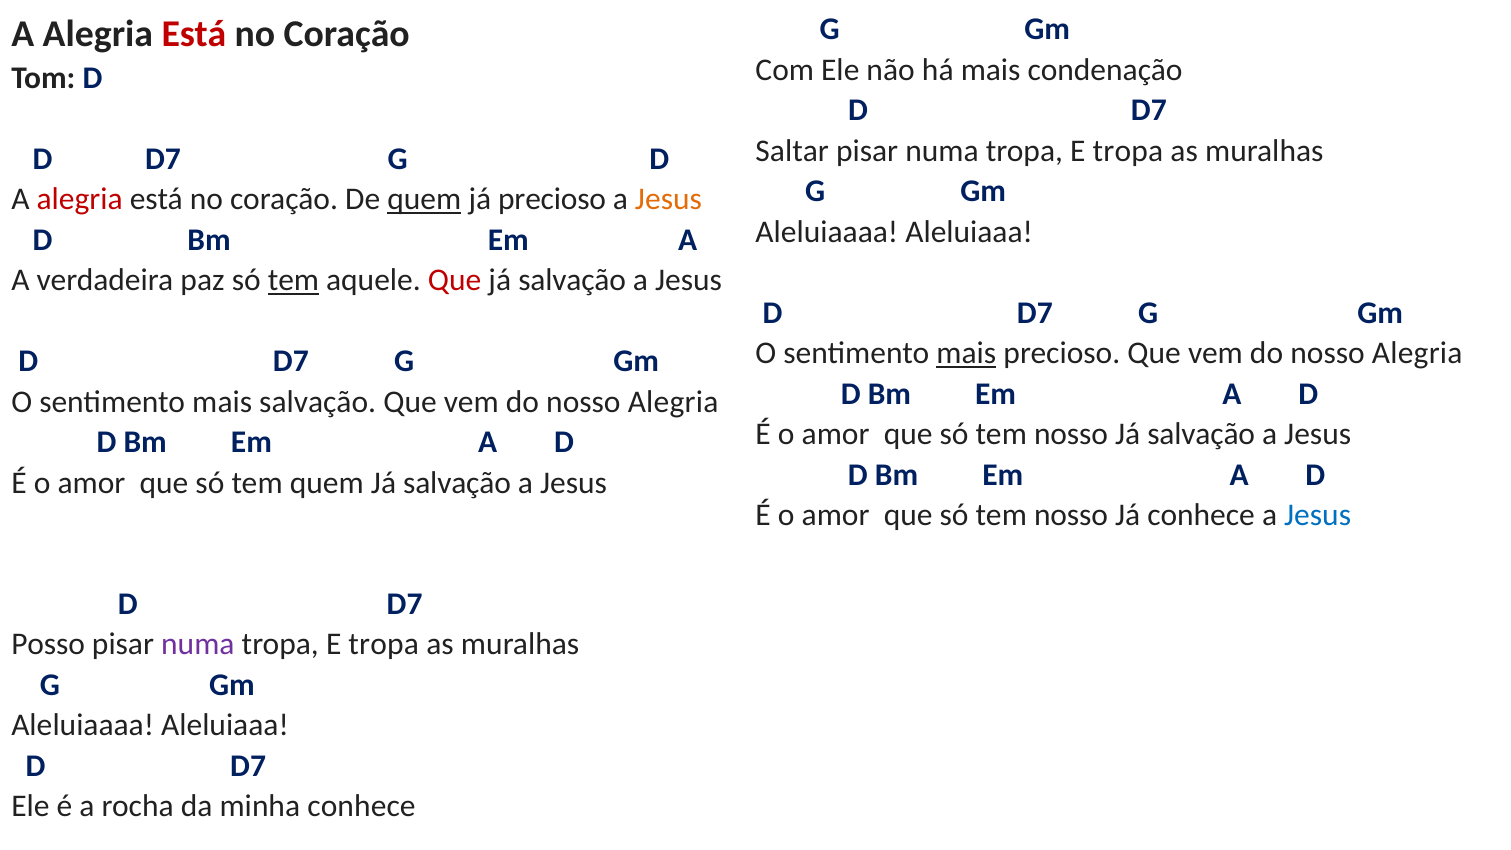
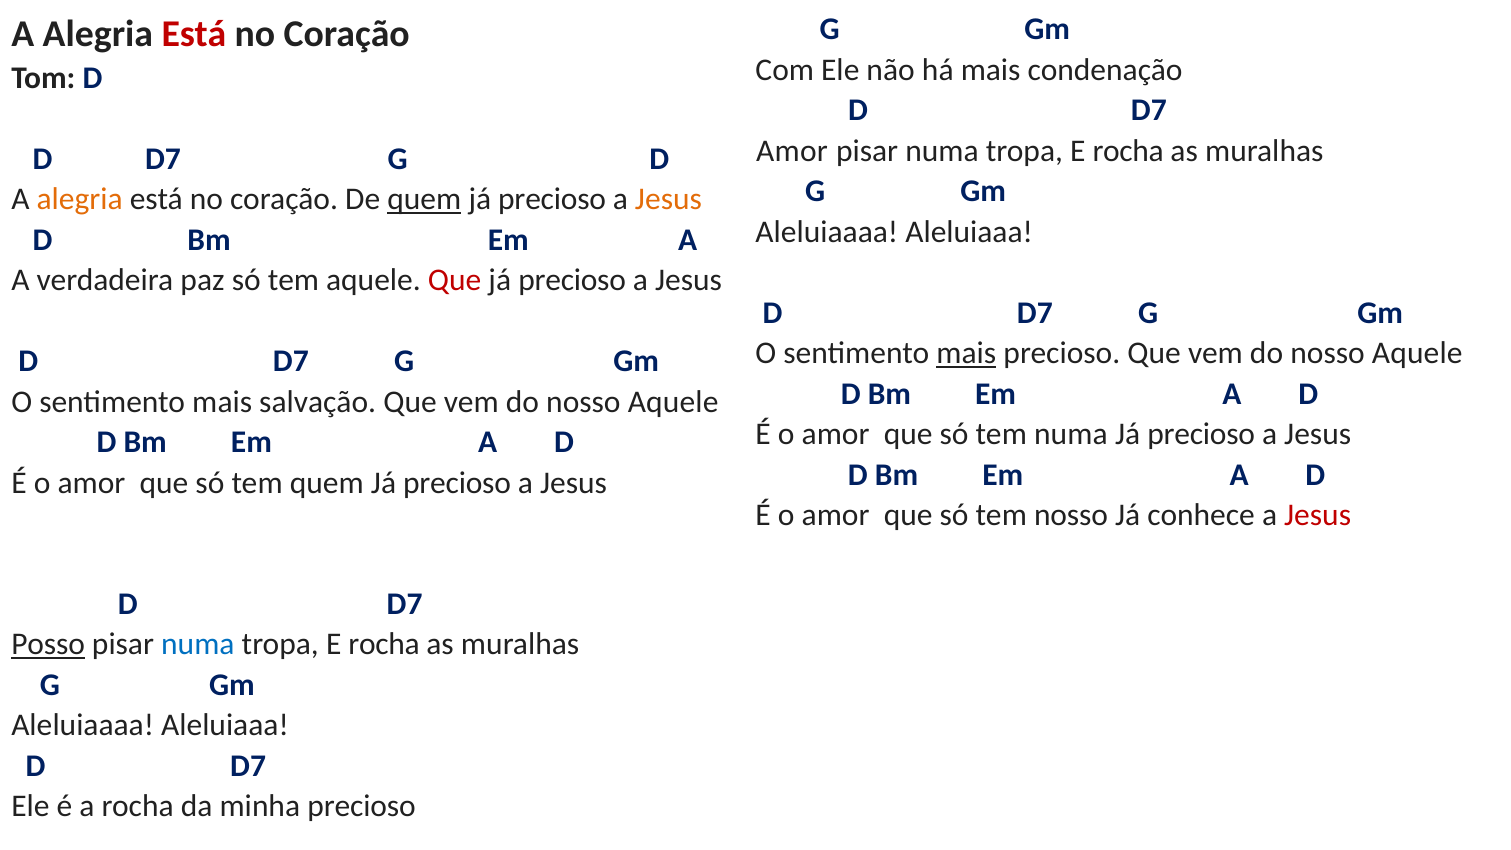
Saltar at (792, 151): Saltar -> Amor
tropa at (1128, 151): tropa -> rocha
alegria at (80, 199) colour: red -> orange
tem at (293, 280) underline: present -> none
salvação at (572, 280): salvação -> precioso
Alegria at (1417, 353): Alegria -> Aquele
Alegria at (673, 402): Alegria -> Aquele
nosso at (1071, 434): nosso -> numa
salvação at (1201, 434): salvação -> precioso
tem quem Já salvação: salvação -> precioso
Jesus at (1318, 515) colour: blue -> red
Posso underline: none -> present
numa at (198, 644) colour: purple -> blue
tropa at (384, 644): tropa -> rocha
minha conhece: conhece -> precioso
